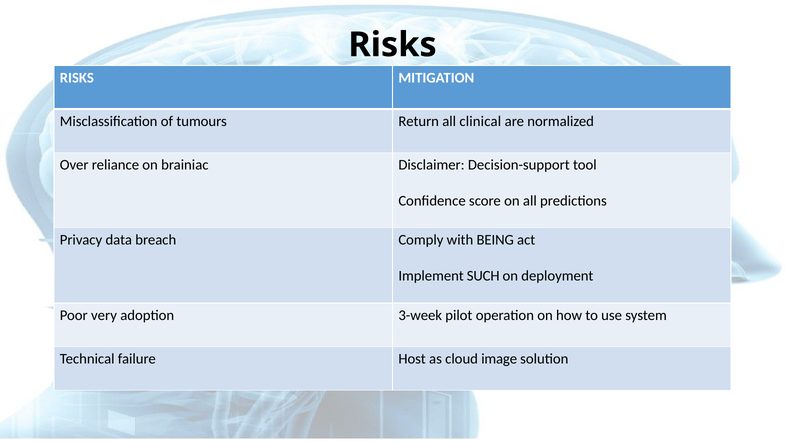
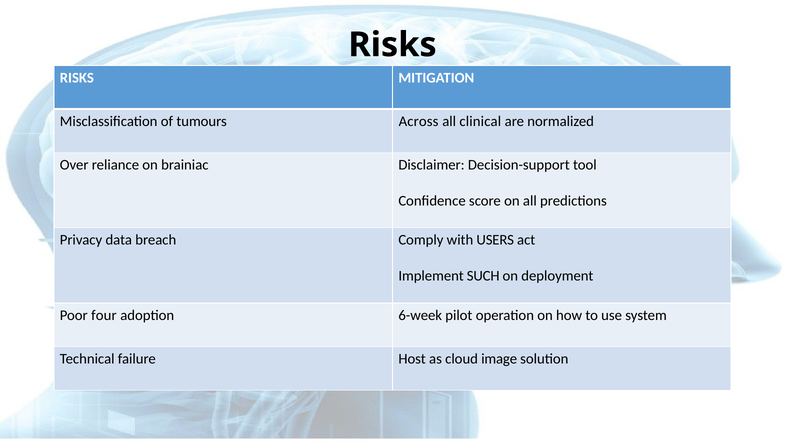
Return: Return -> Across
BEING: BEING -> USERS
very: very -> four
3-week: 3-week -> 6-week
